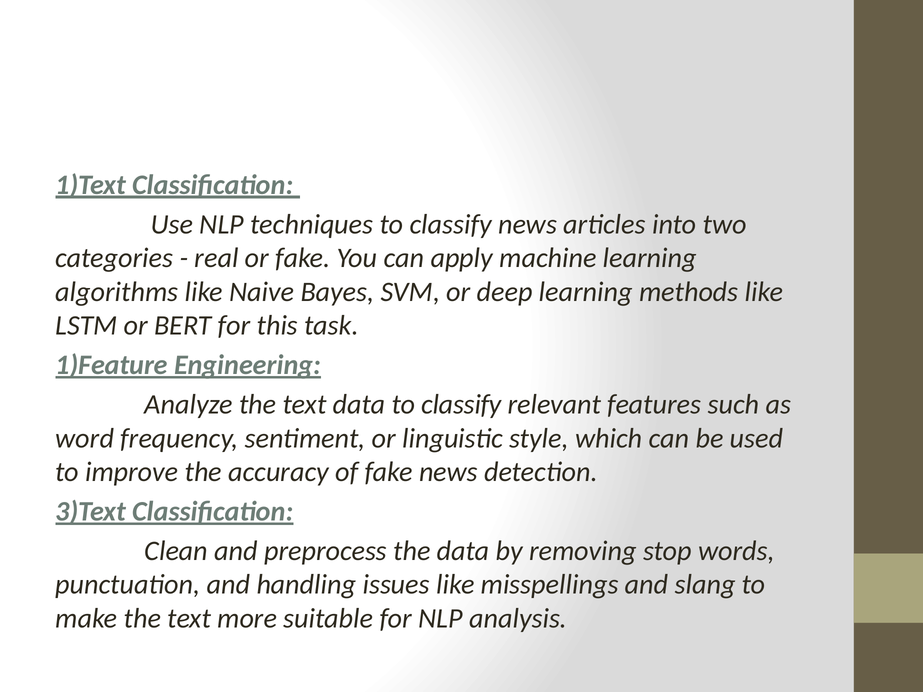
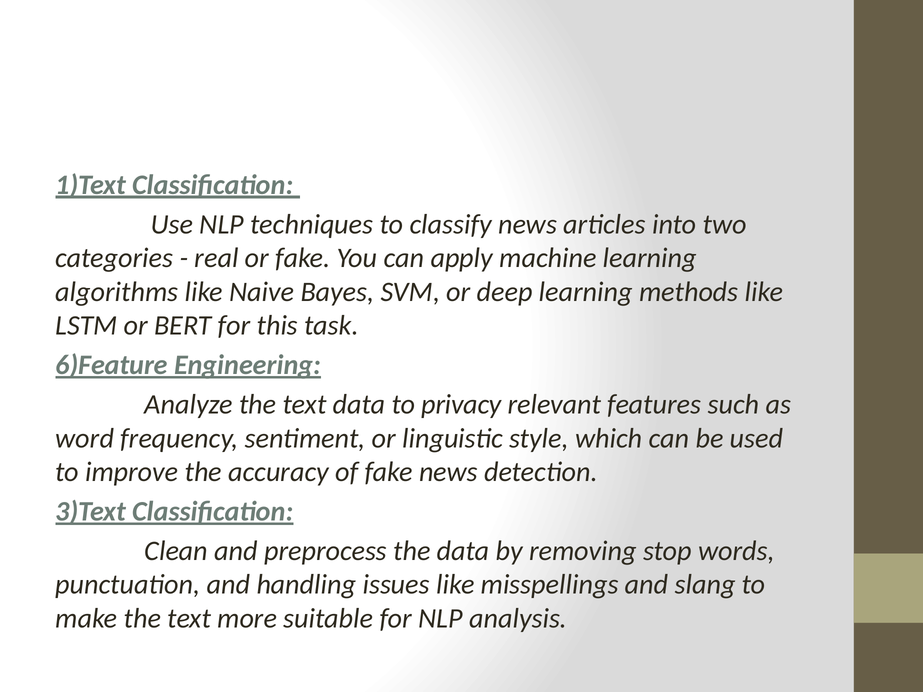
1)Feature: 1)Feature -> 6)Feature
data to classify: classify -> privacy
